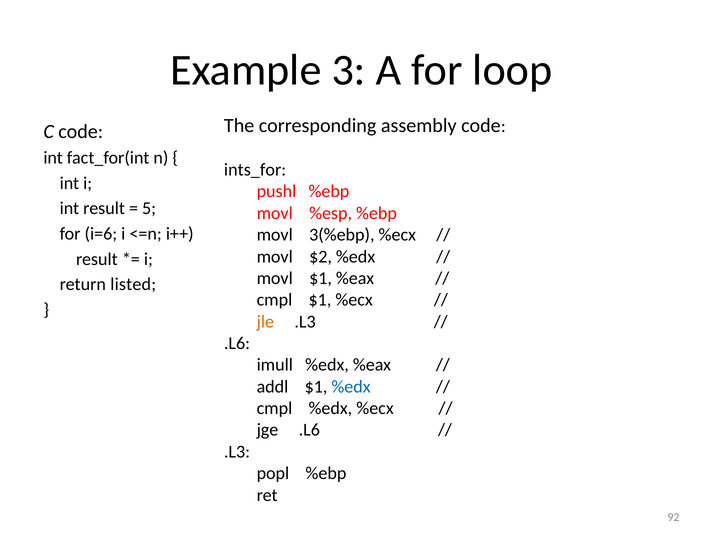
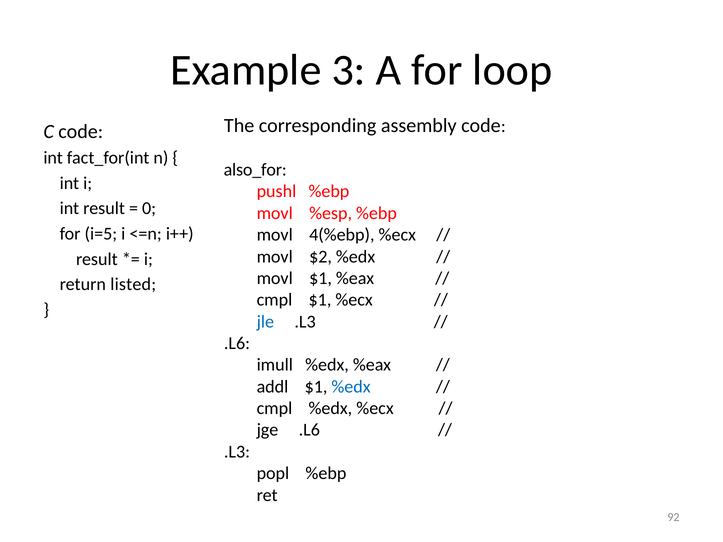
ints_for: ints_for -> also_for
5: 5 -> 0
i=6: i=6 -> i=5
3(%ebp: 3(%ebp -> 4(%ebp
jle colour: orange -> blue
